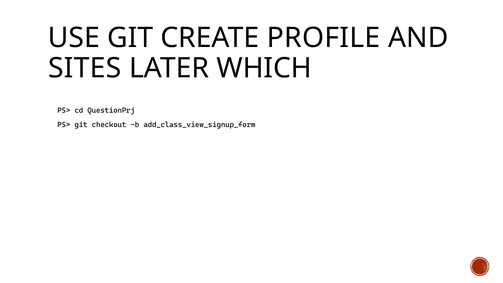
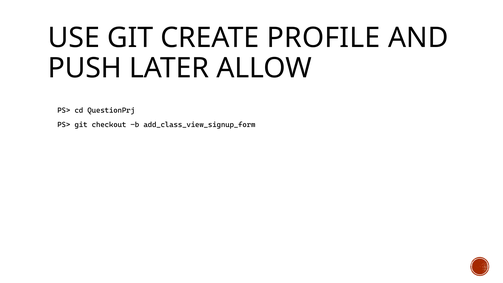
SITES: SITES -> PUSH
WHICH: WHICH -> ALLOW
